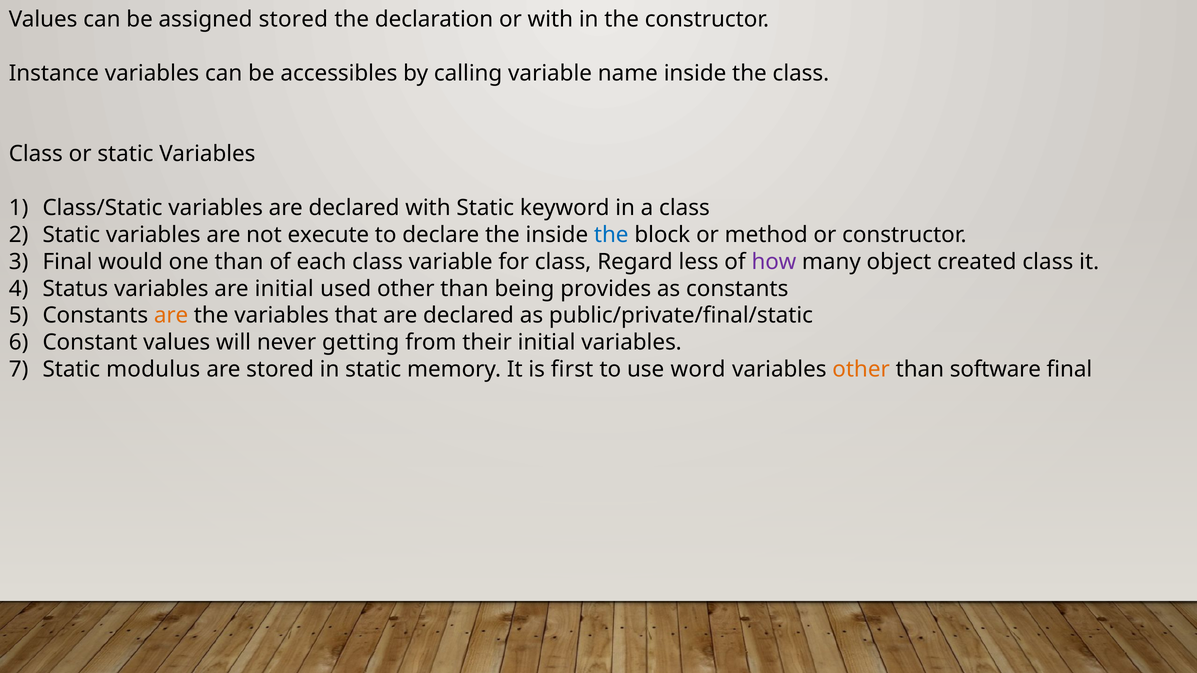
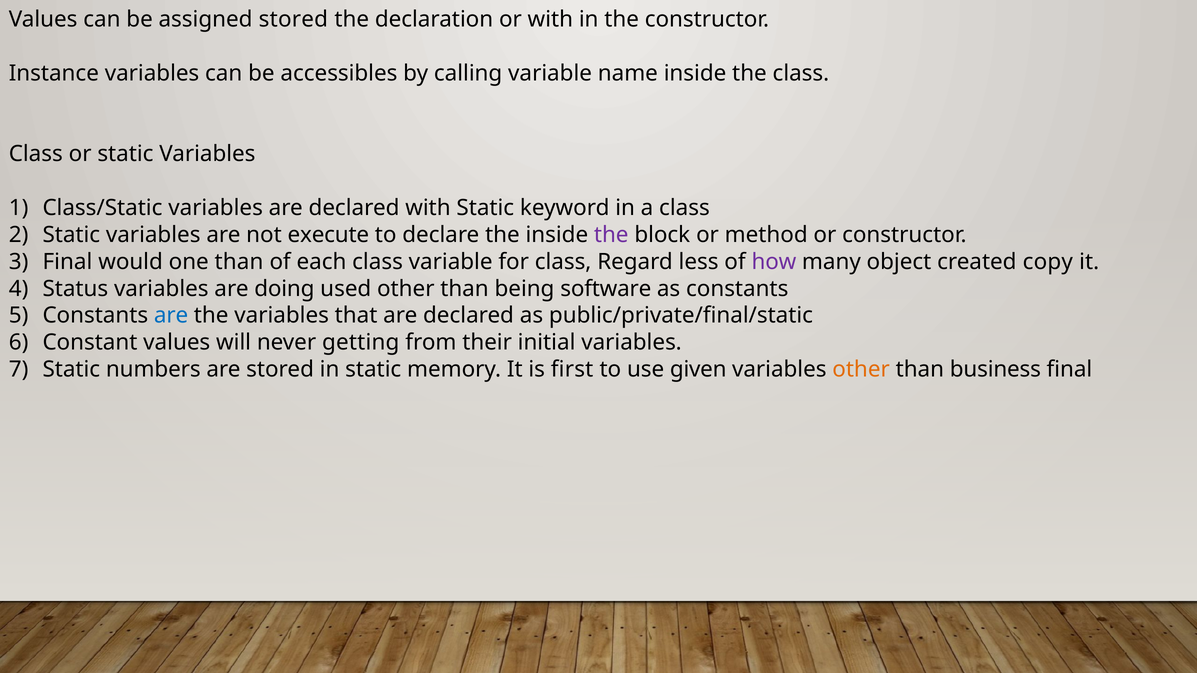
the at (611, 235) colour: blue -> purple
created class: class -> copy
are initial: initial -> doing
provides: provides -> software
are at (171, 316) colour: orange -> blue
modulus: modulus -> numbers
word: word -> given
software: software -> business
